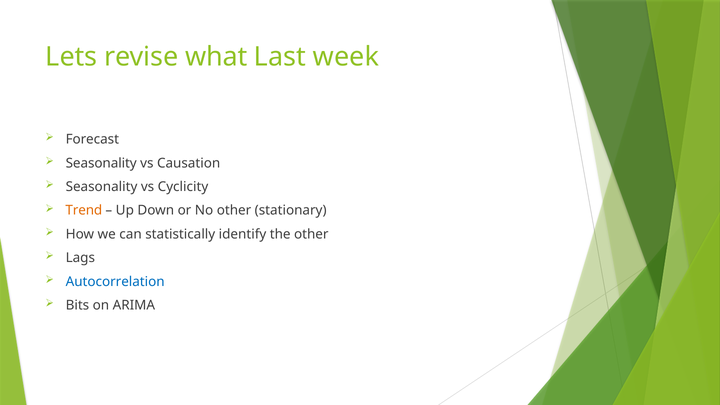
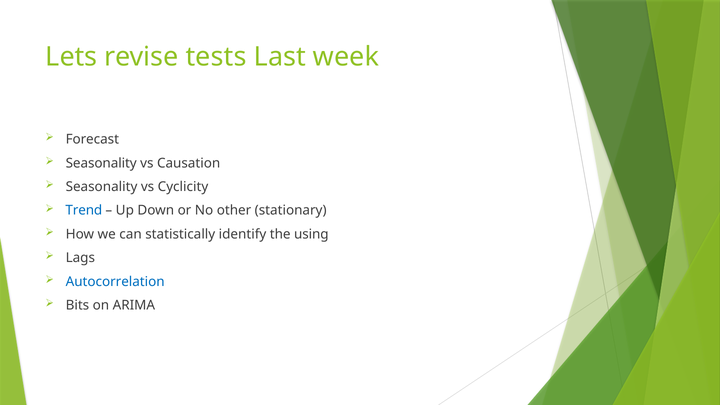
what: what -> tests
Trend colour: orange -> blue
the other: other -> using
